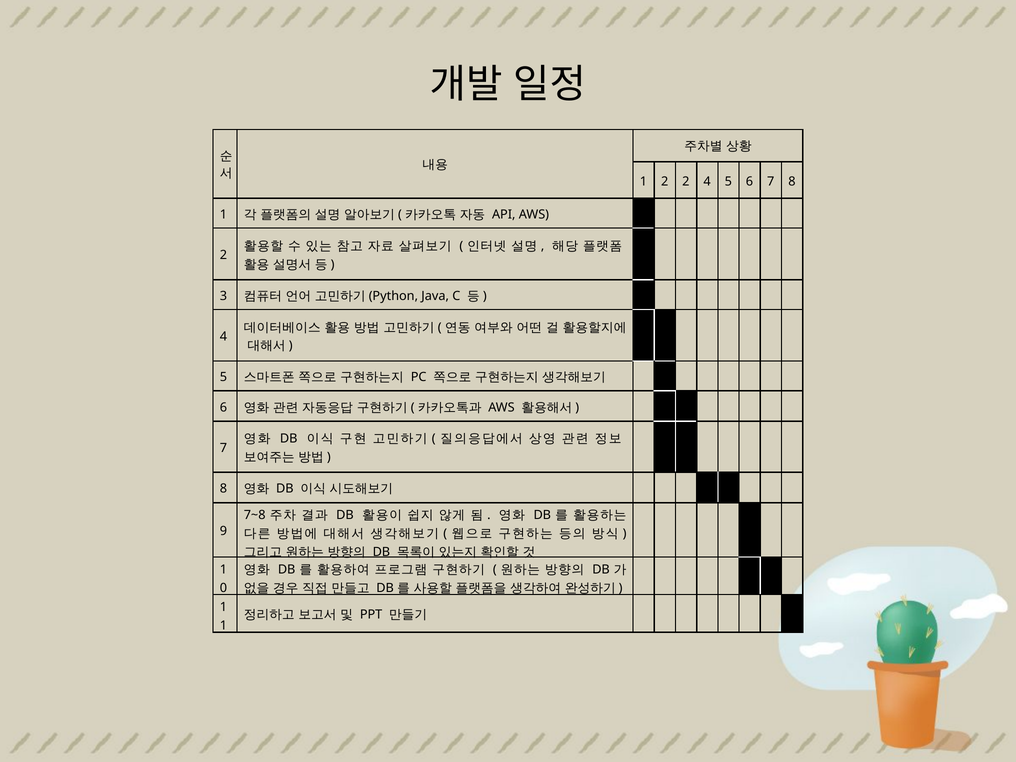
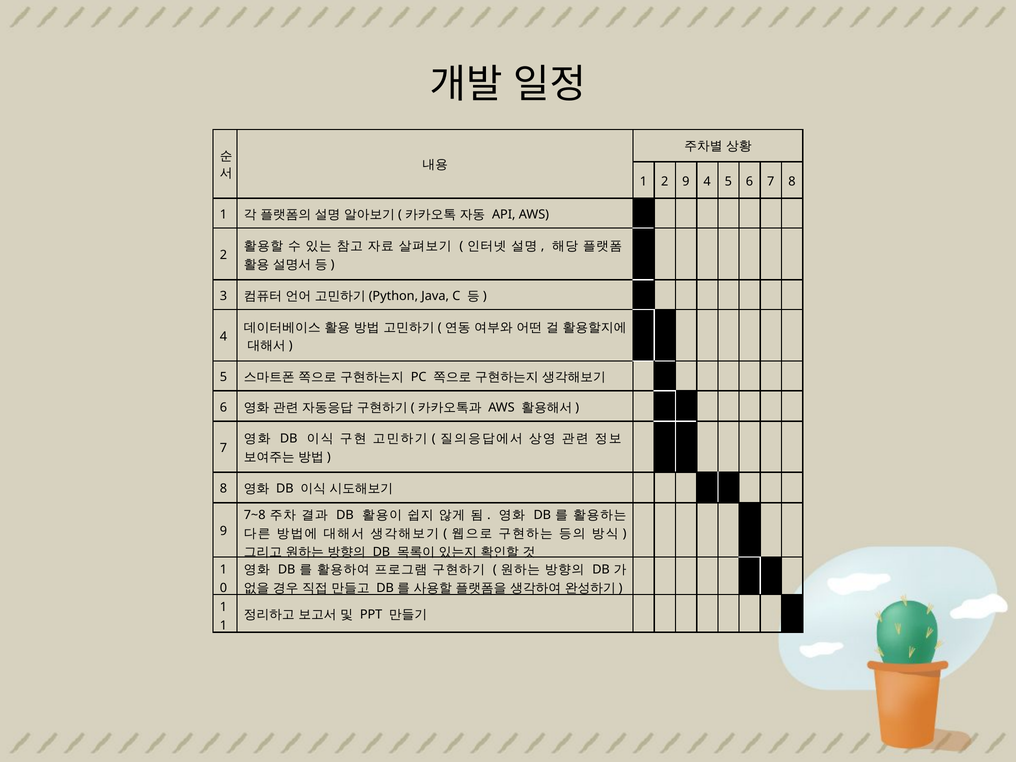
2 2: 2 -> 9
